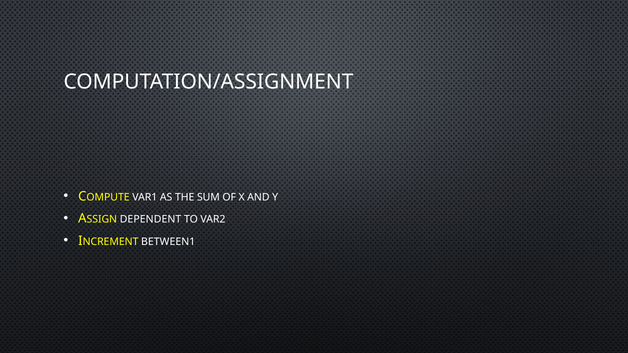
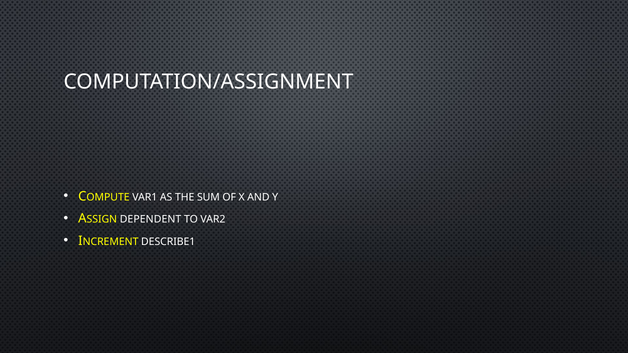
BETWEEN1: BETWEEN1 -> DESCRIBE1
